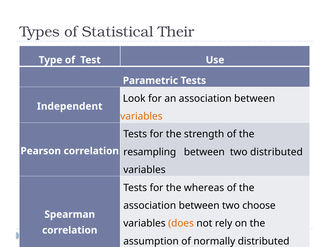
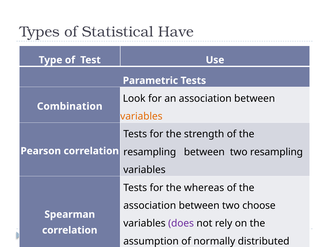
Their: Their -> Have
Independent: Independent -> Combination
two distributed: distributed -> resampling
does colour: orange -> purple
